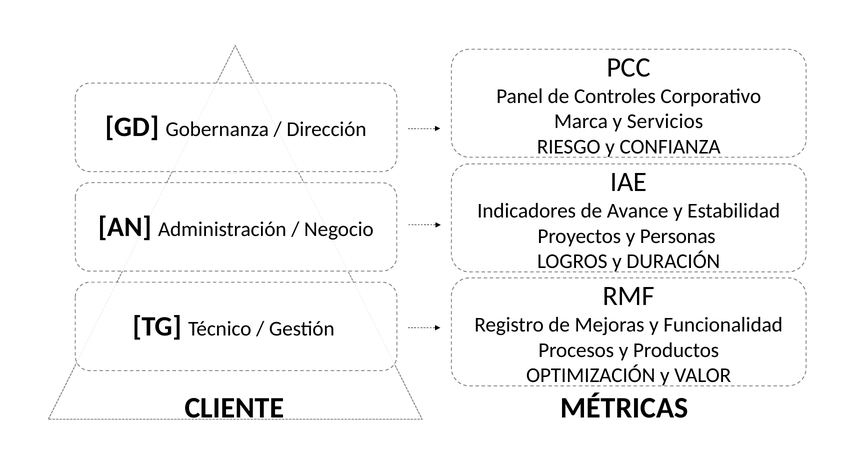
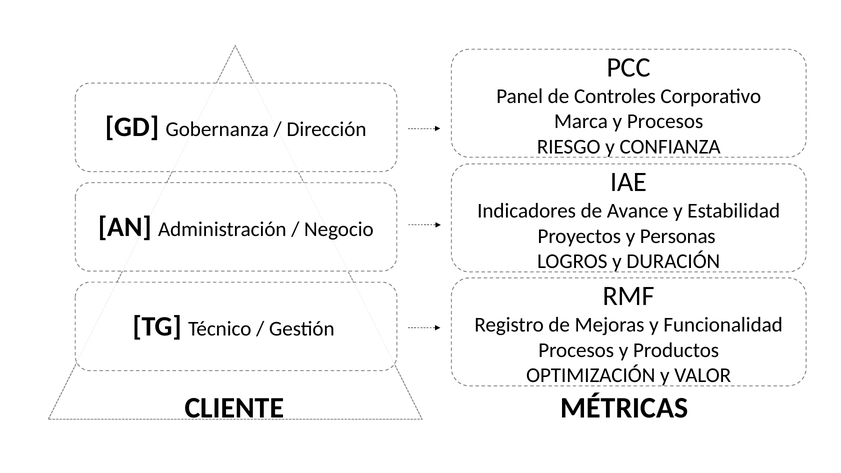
y Servicios: Servicios -> Procesos
